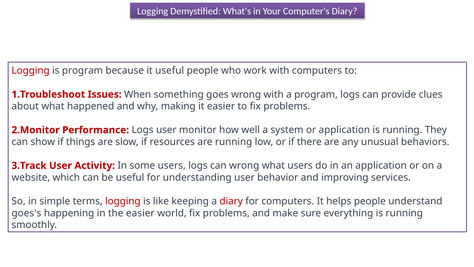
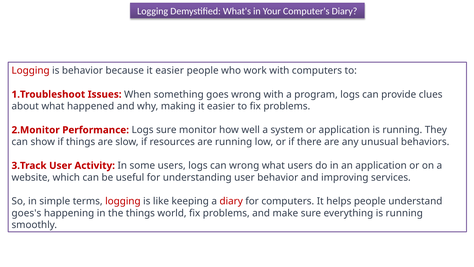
is program: program -> behavior
because it useful: useful -> easier
Logs user: user -> sure
the easier: easier -> things
